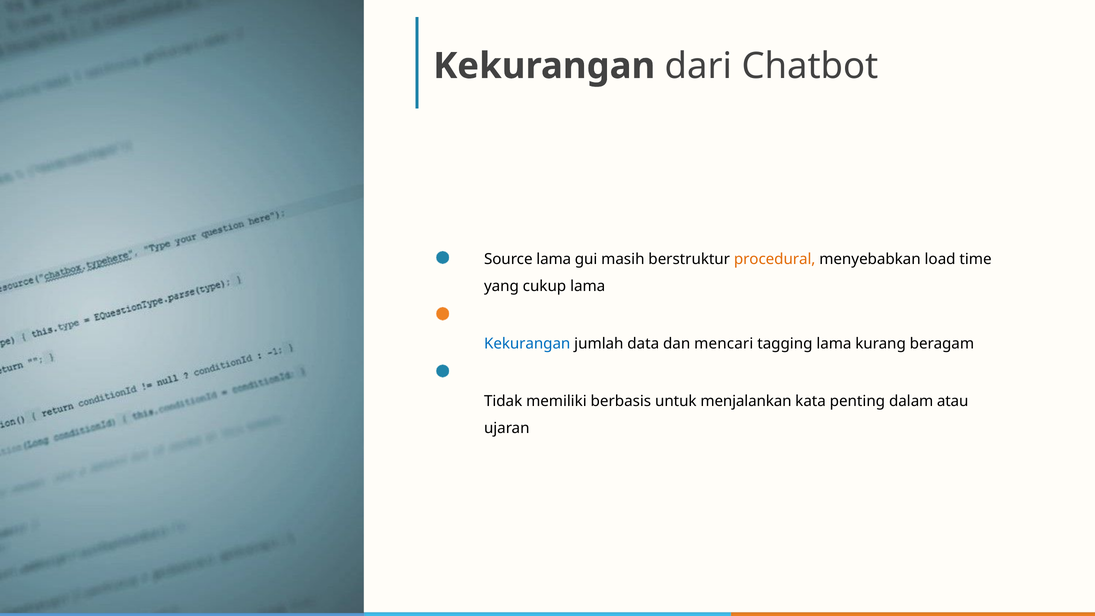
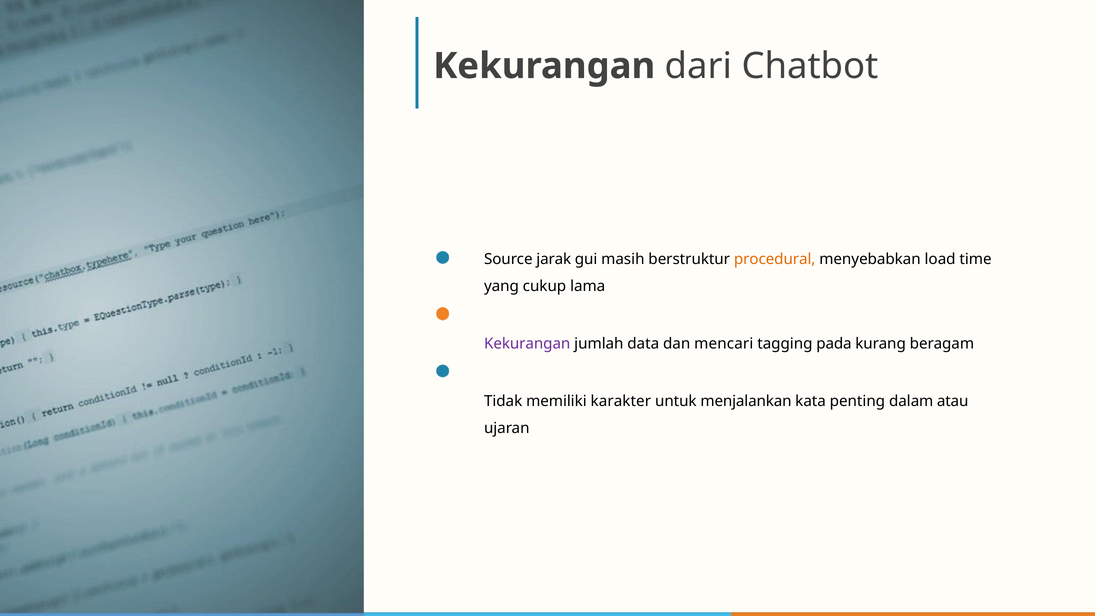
Source lama: lama -> jarak
Kekurangan at (527, 344) colour: blue -> purple
tagging lama: lama -> pada
berbasis: berbasis -> karakter
